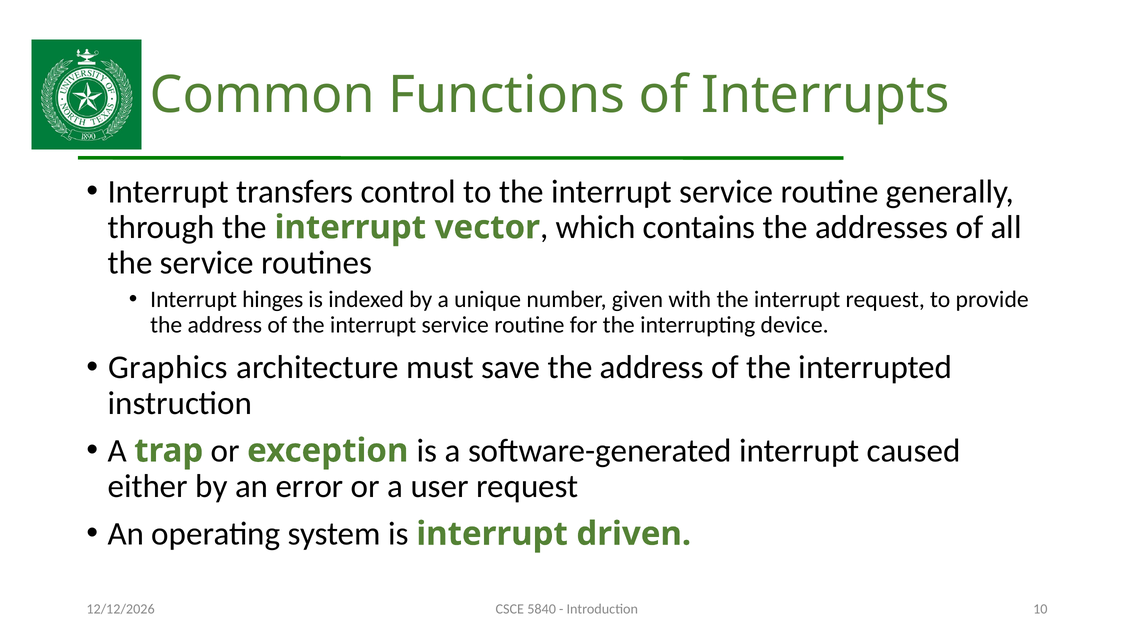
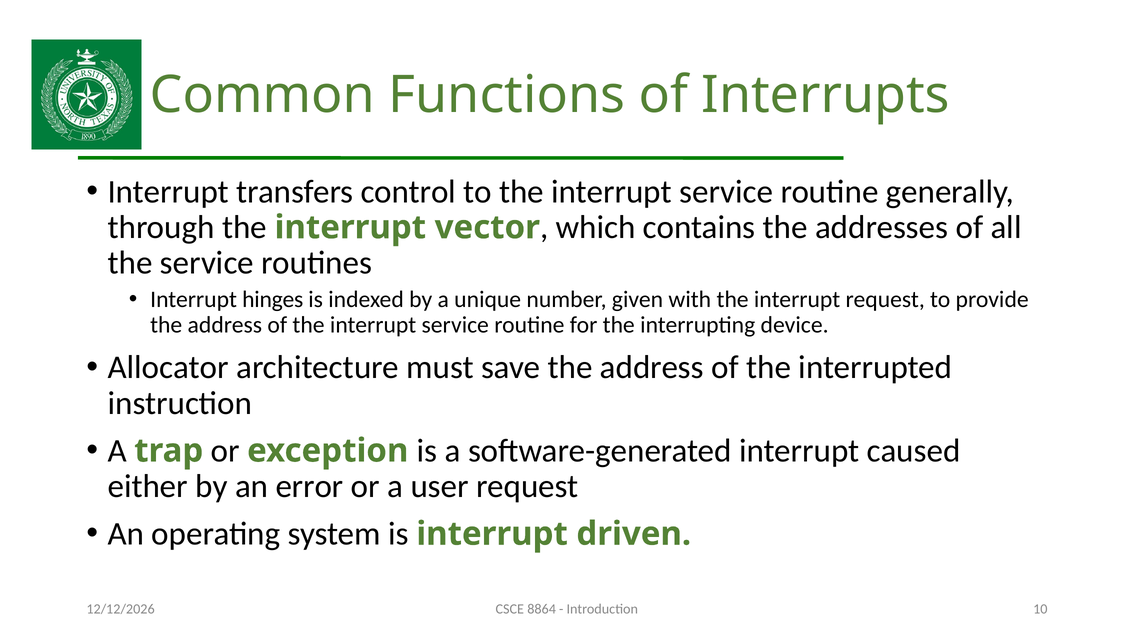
Graphics: Graphics -> Allocator
5840: 5840 -> 8864
